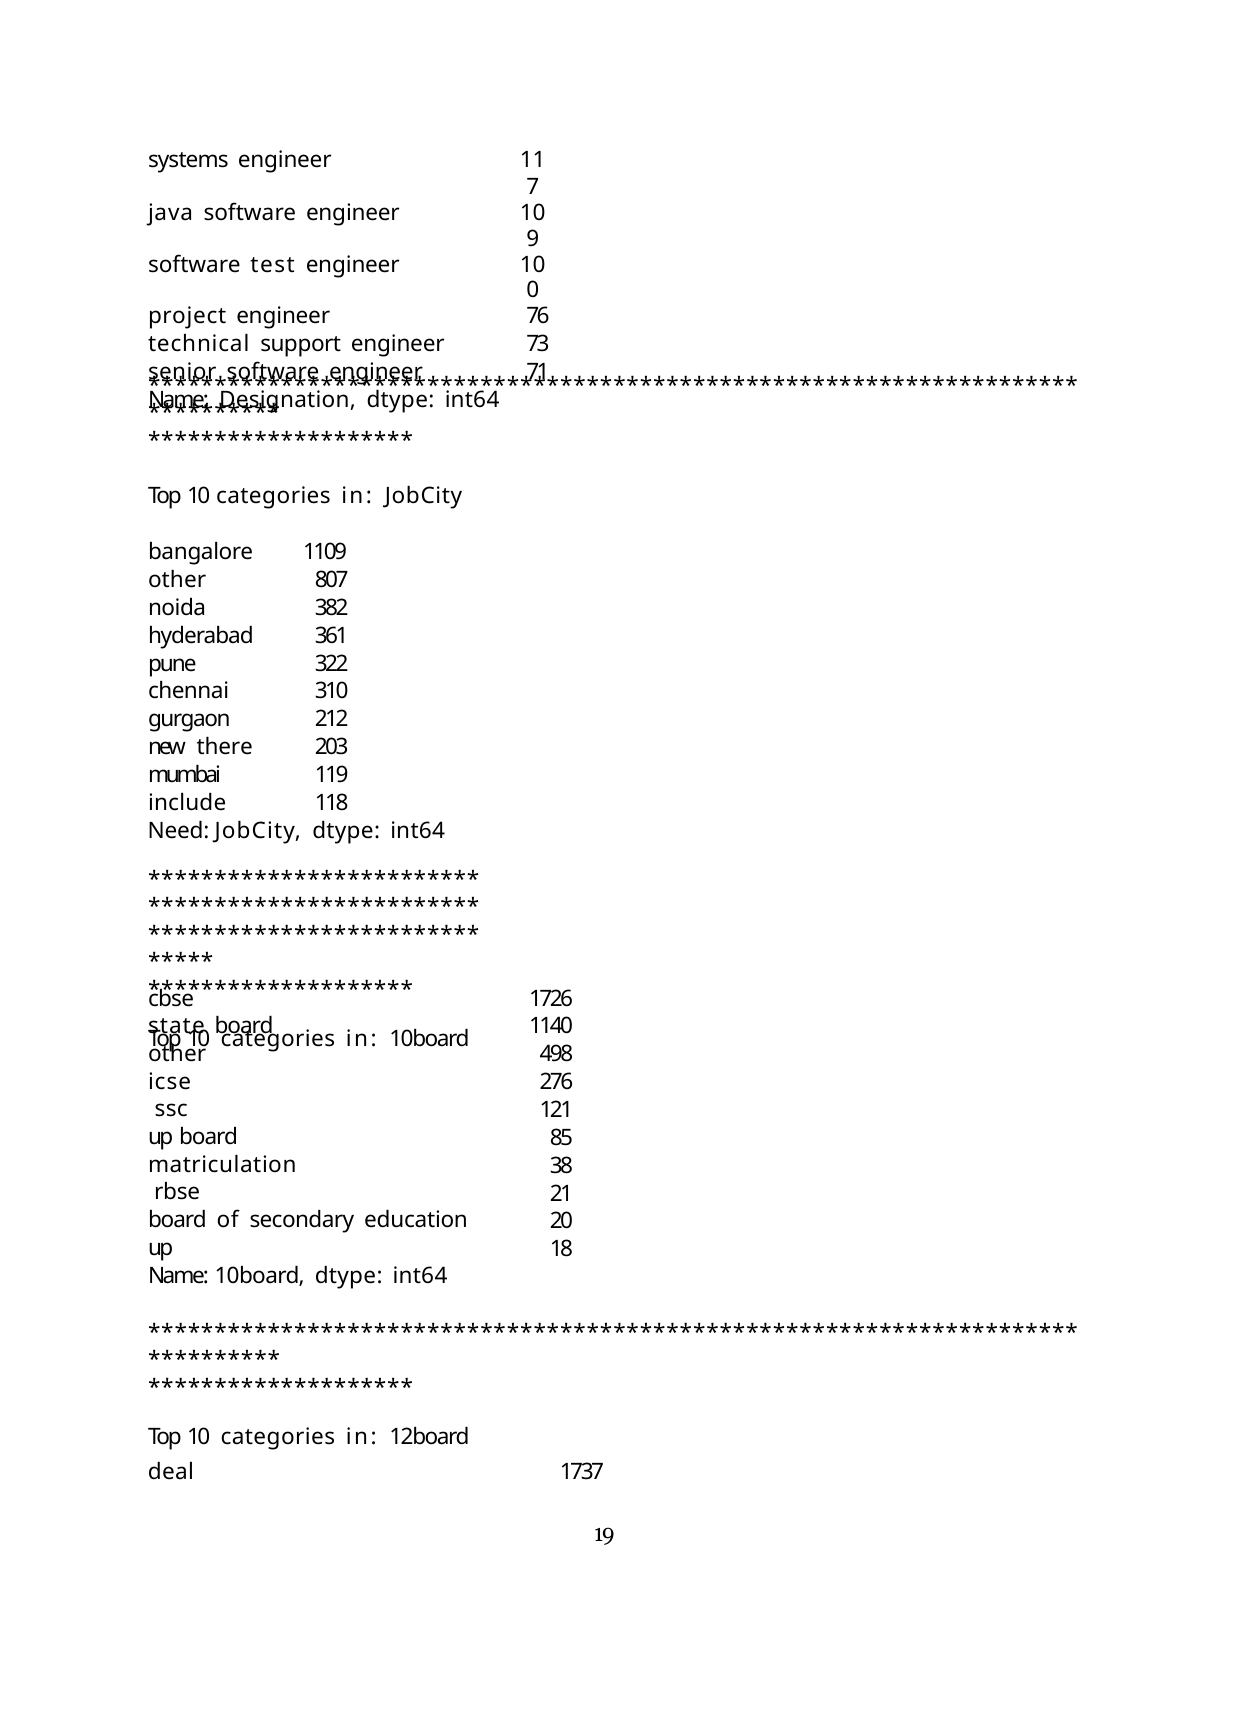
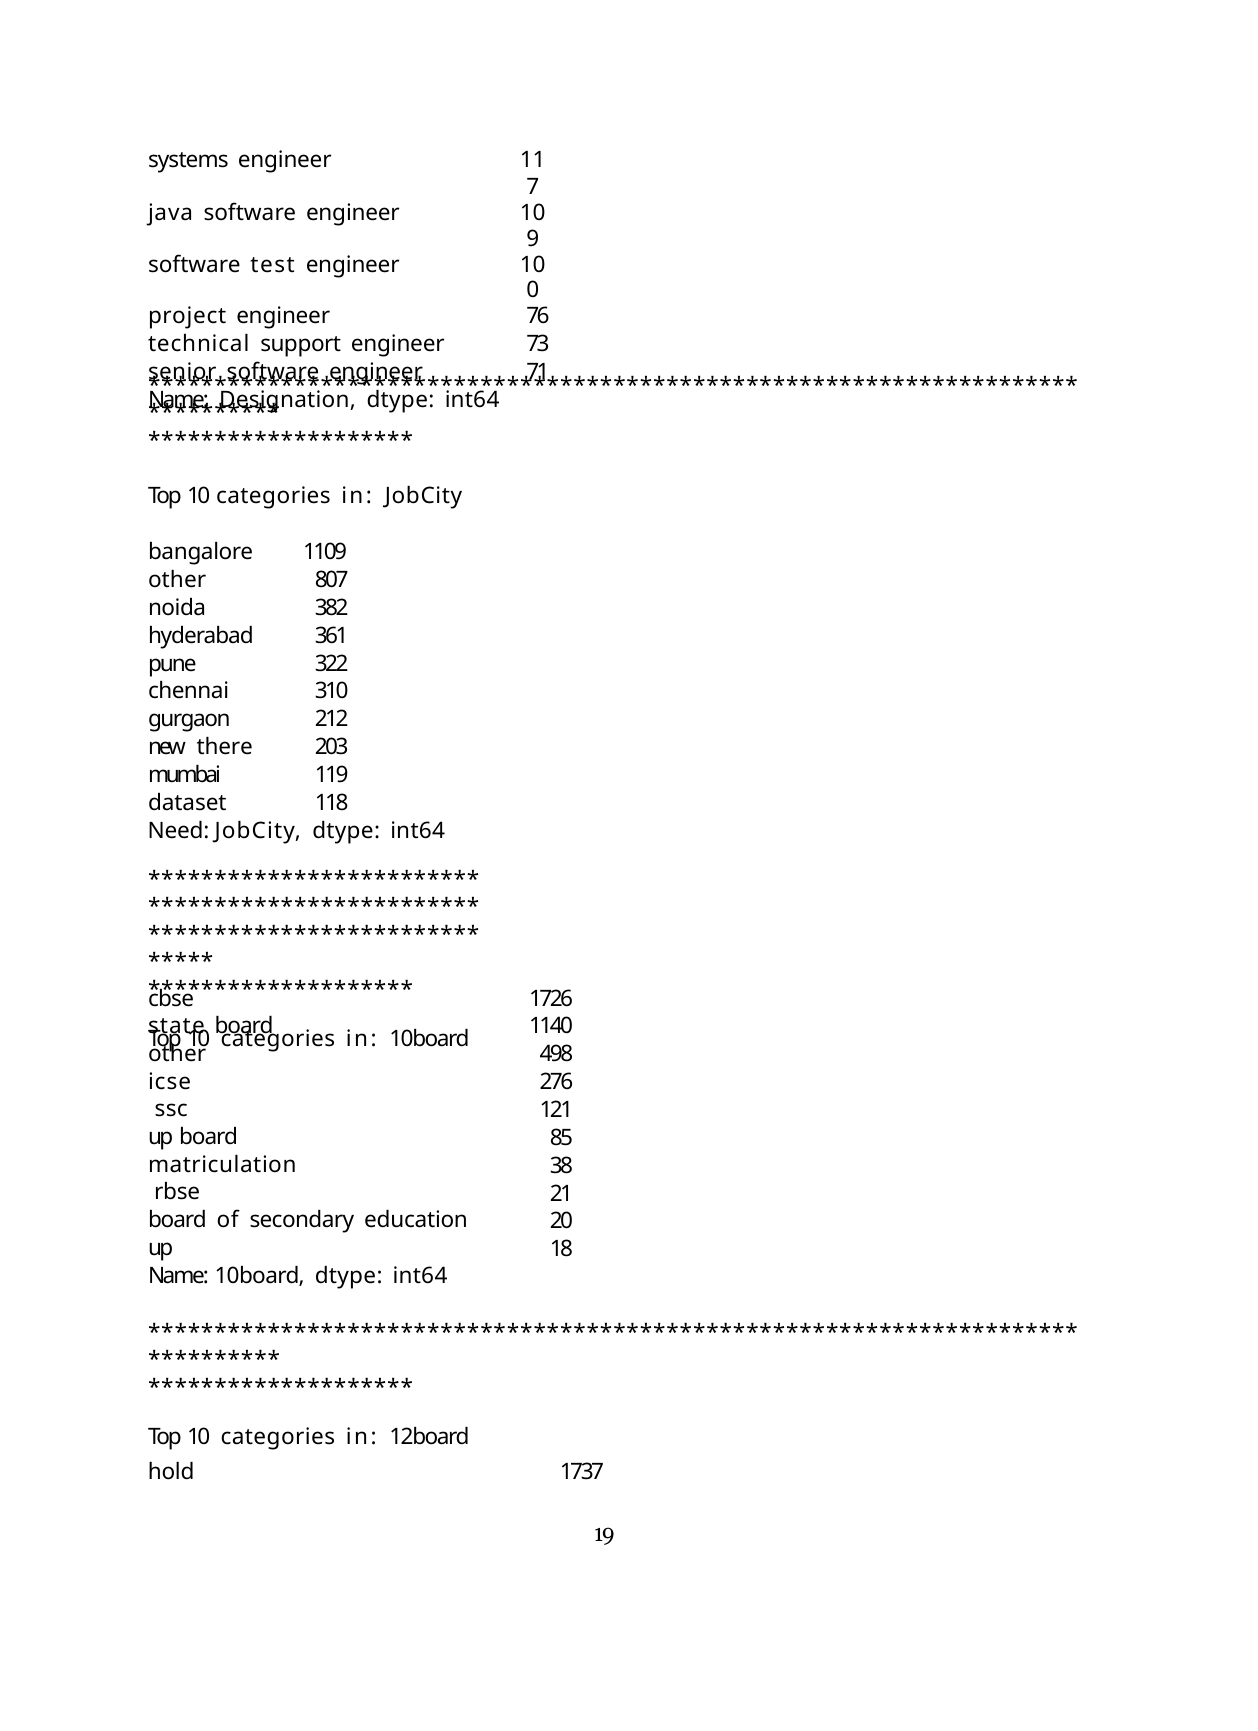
include: include -> dataset
deal: deal -> hold
